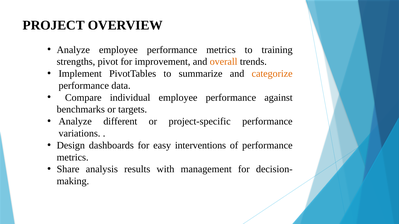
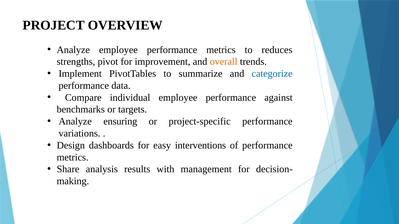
training: training -> reduces
categorize colour: orange -> blue
different: different -> ensuring
